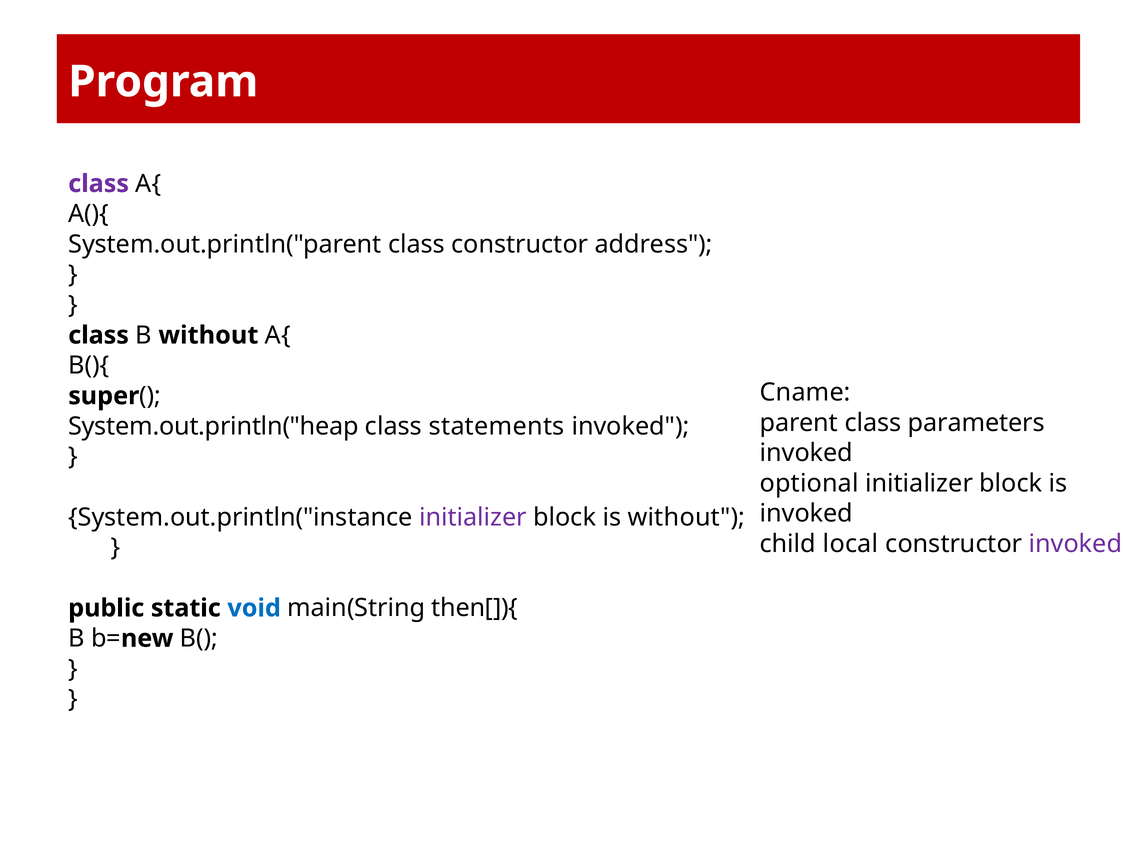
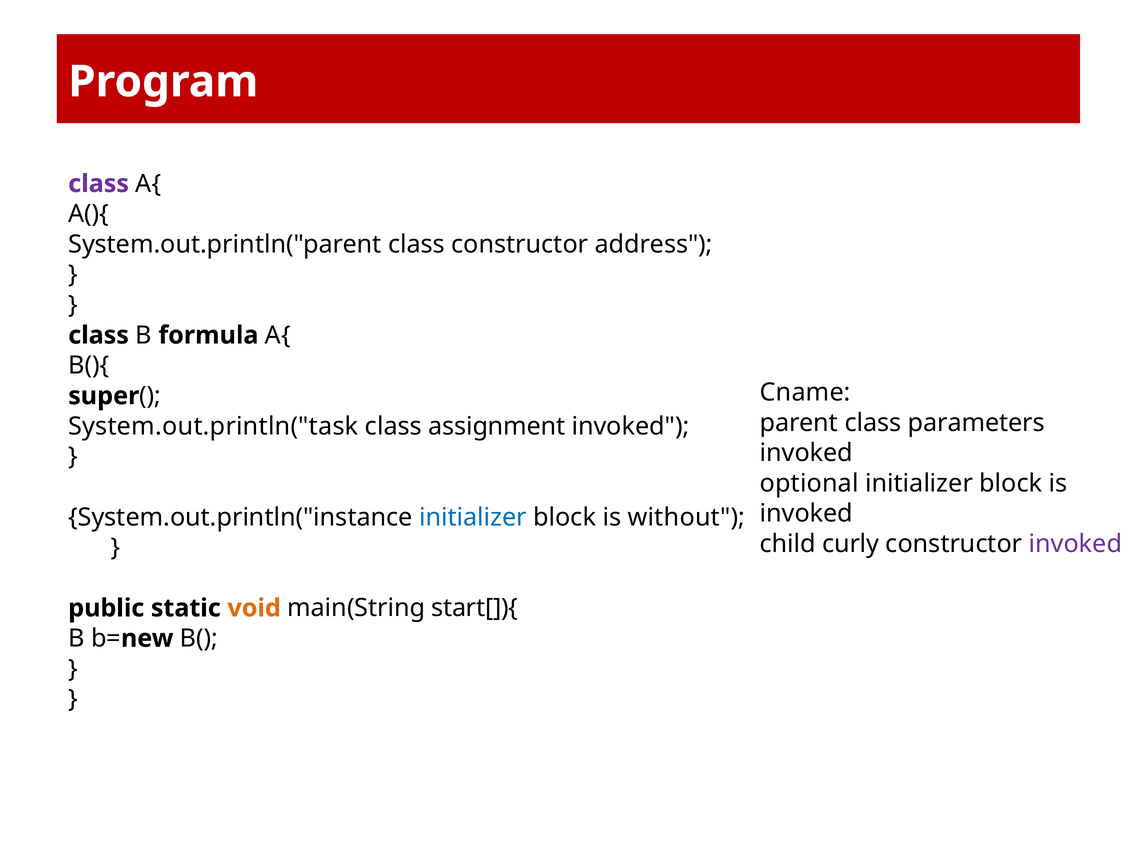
B without: without -> formula
System.out.println("heap: System.out.println("heap -> System.out.println("task
statements: statements -> assignment
initializer at (473, 517) colour: purple -> blue
local: local -> curly
void colour: blue -> orange
then[]){: then[]){ -> start[]){
